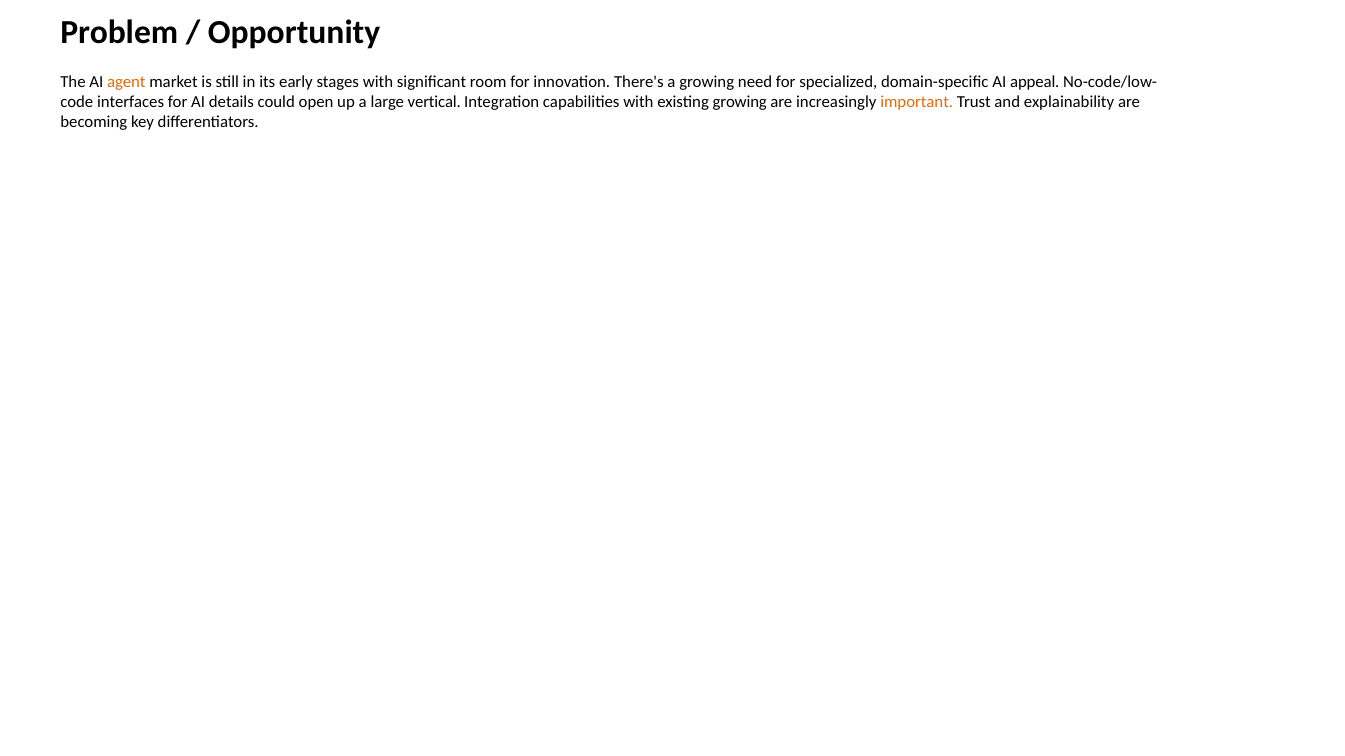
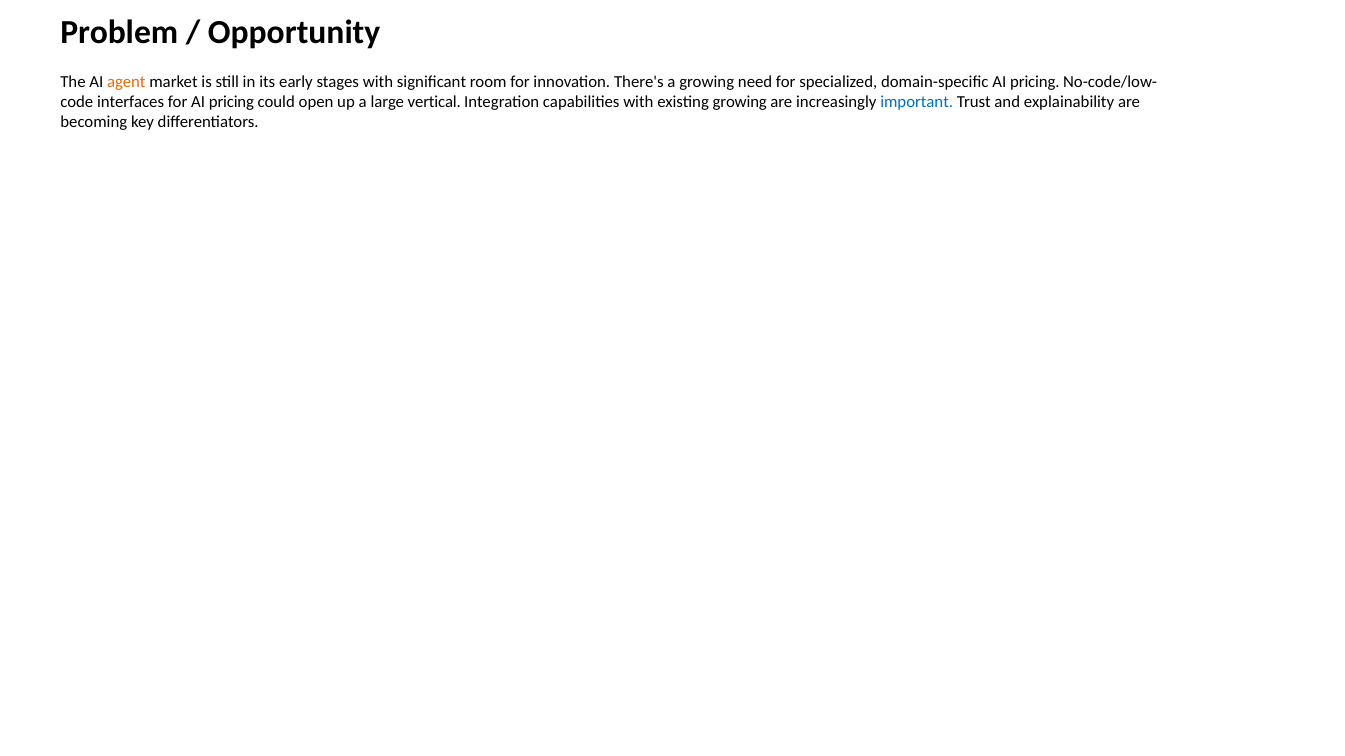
domain-specific AI appeal: appeal -> pricing
for AI details: details -> pricing
important colour: orange -> blue
